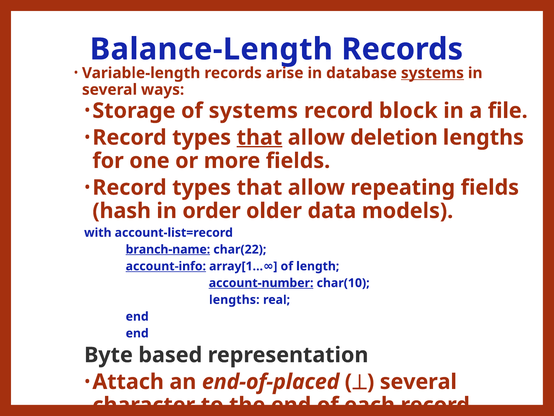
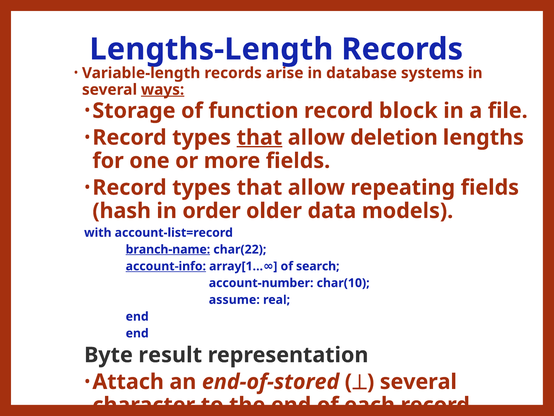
Balance-Length: Balance-Length -> Lengths-Length
systems at (432, 73) underline: present -> none
ways underline: none -> present
of systems: systems -> function
length: length -> search
account-number underline: present -> none
lengths at (234, 299): lengths -> assume
based: based -> result
end-of-placed: end-of-placed -> end-of-stored
